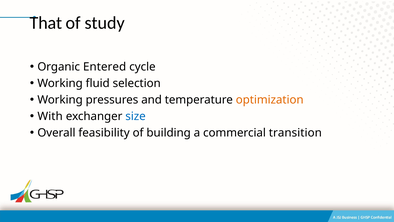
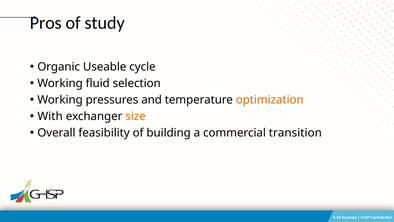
That: That -> Pros
Entered: Entered -> Useable
size colour: blue -> orange
